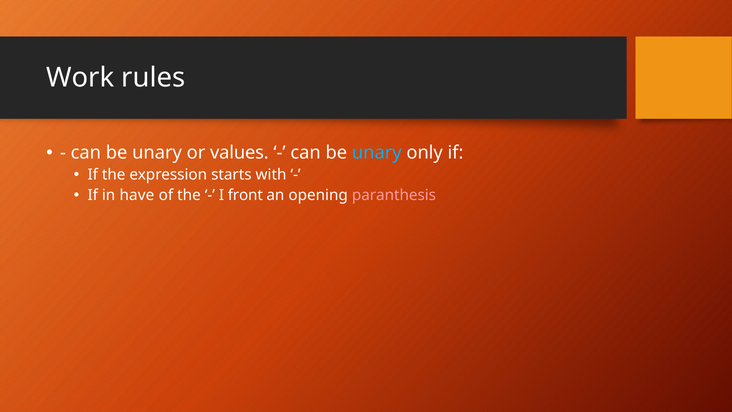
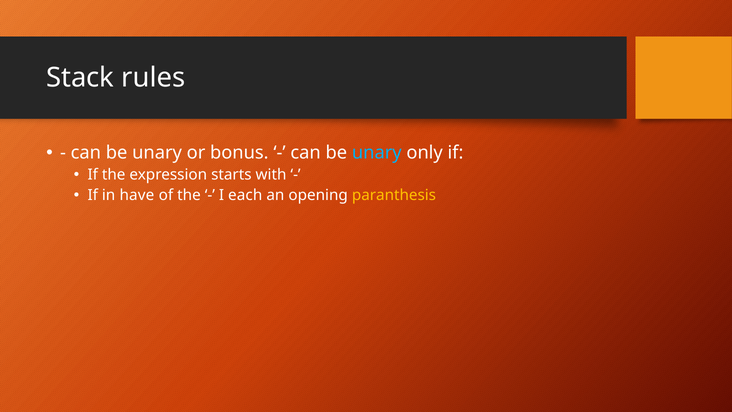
Work: Work -> Stack
values: values -> bonus
front: front -> each
paranthesis colour: pink -> yellow
